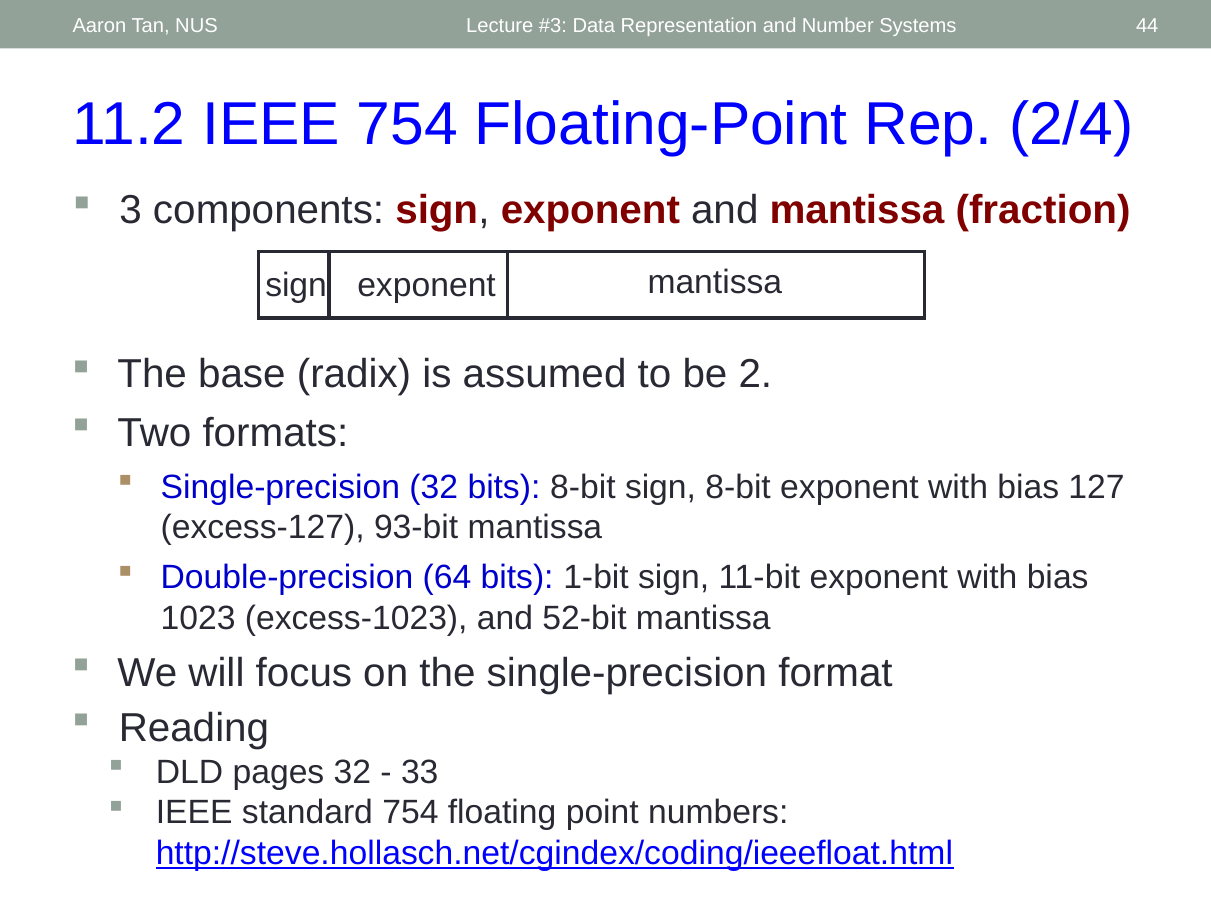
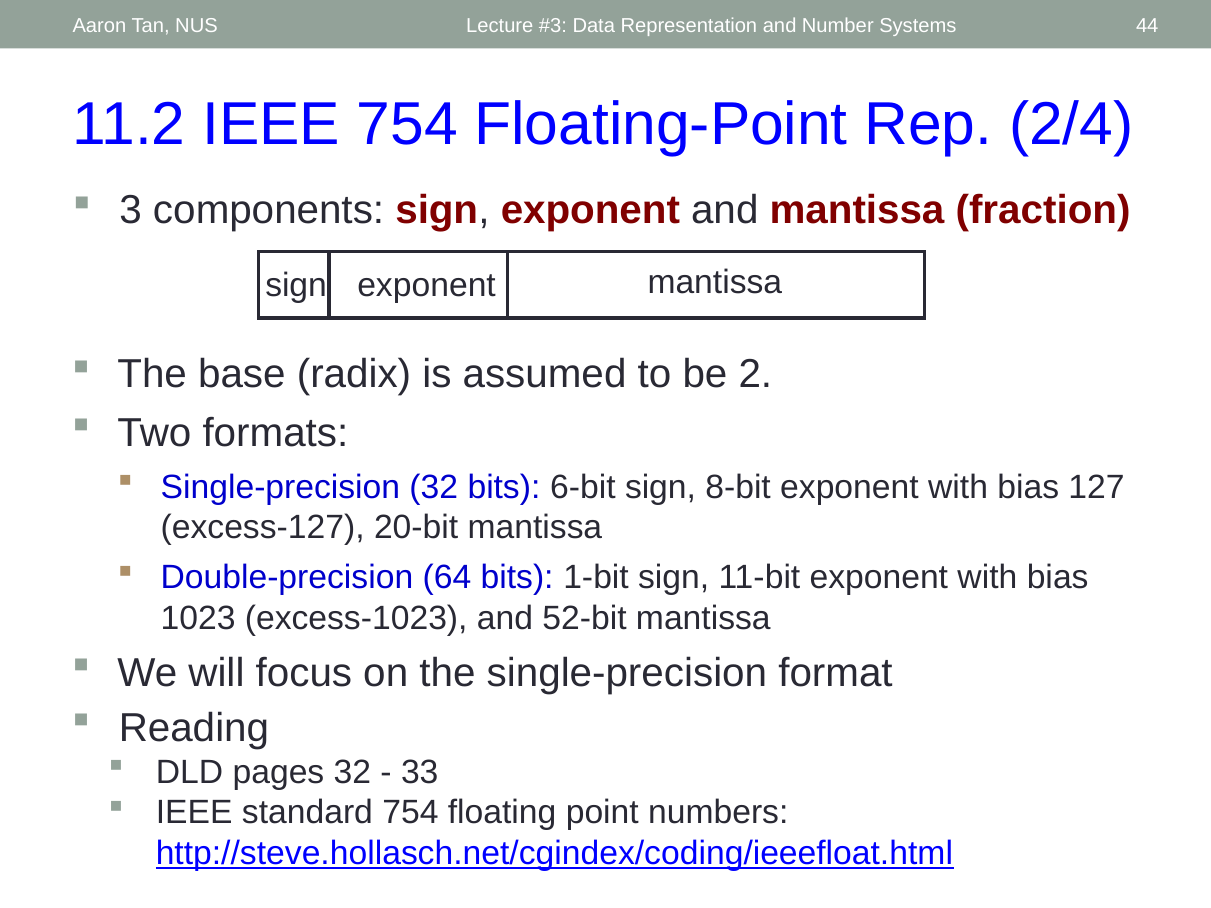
bits 8-bit: 8-bit -> 6-bit
93-bit: 93-bit -> 20-bit
